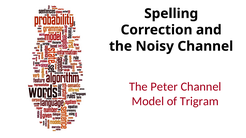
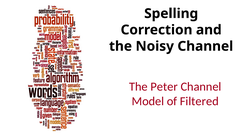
Trigram: Trigram -> Filtered
